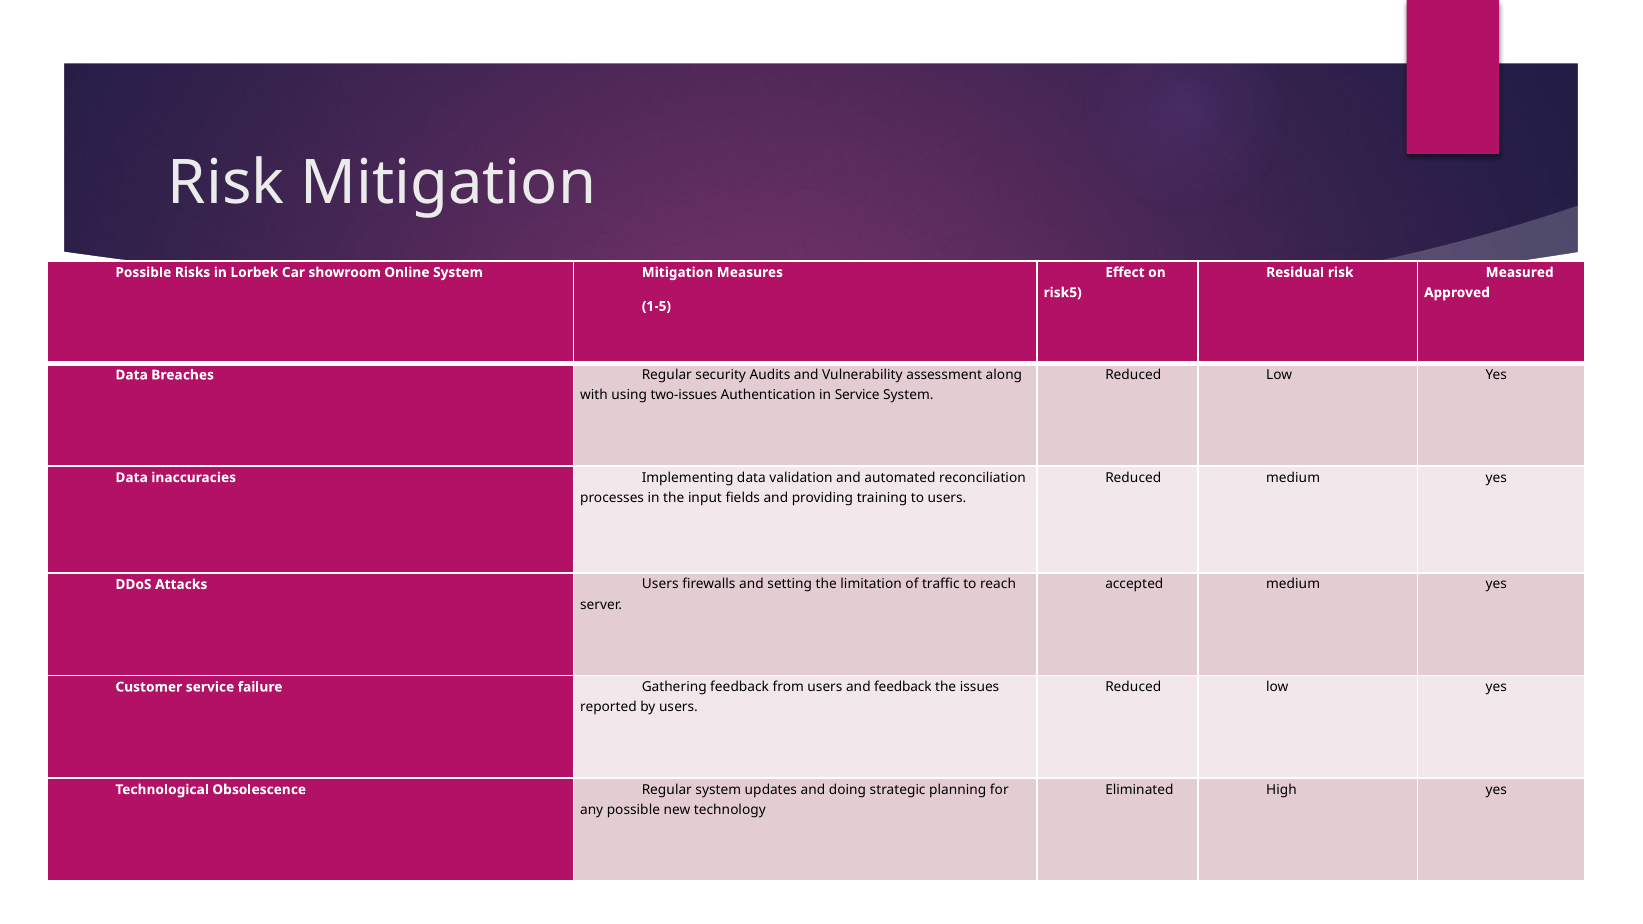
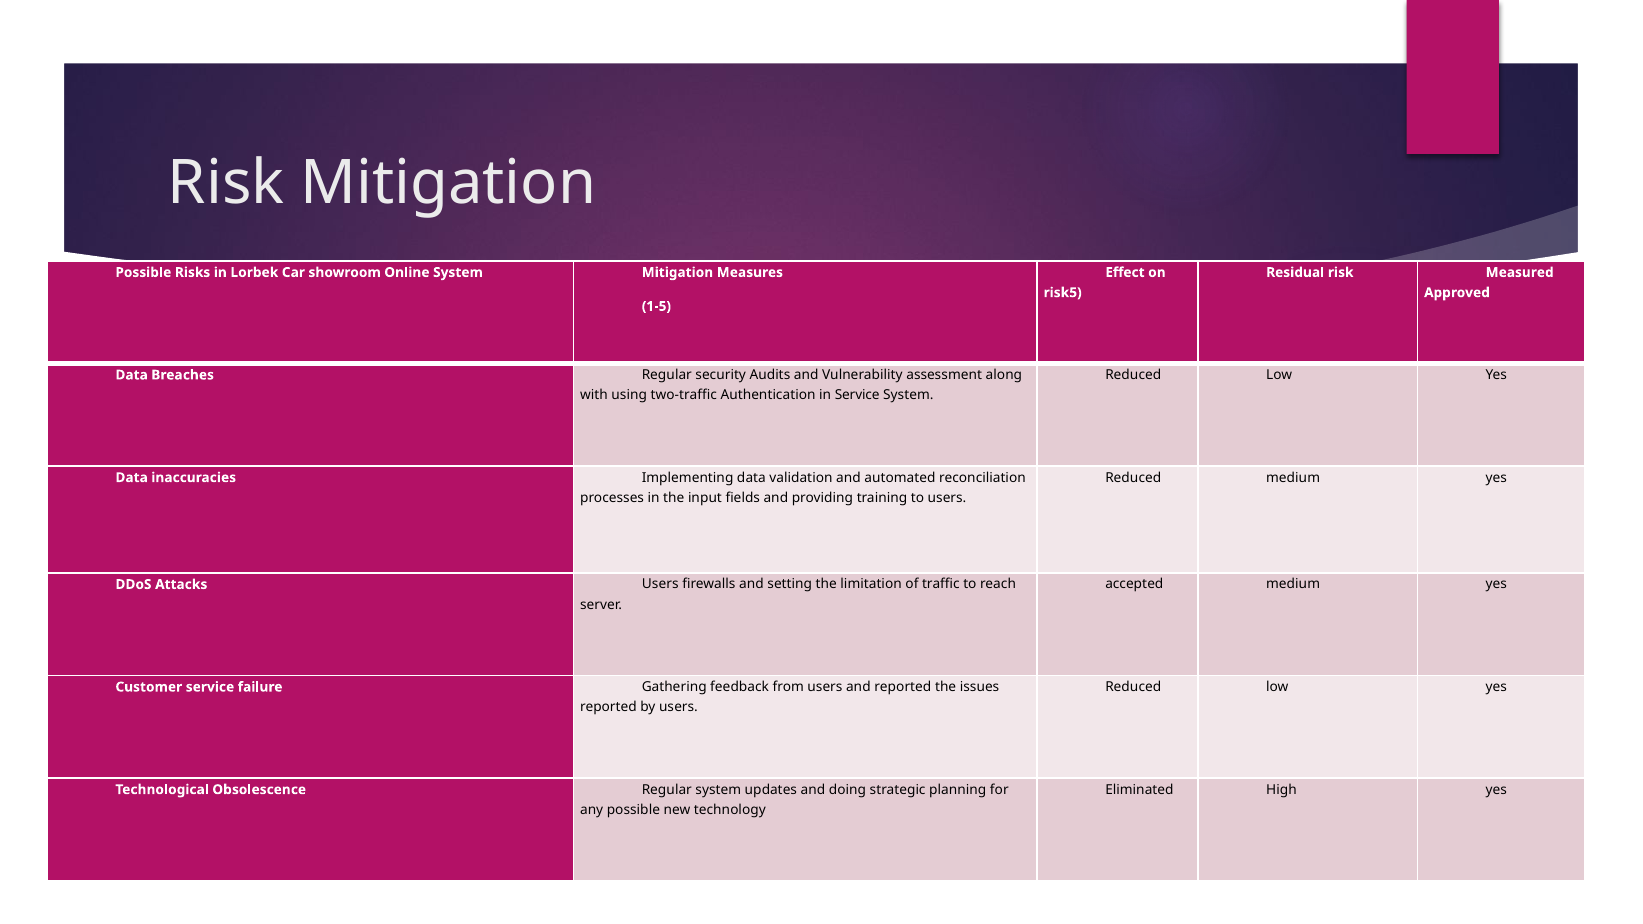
two-issues: two-issues -> two-traffic
and feedback: feedback -> reported
